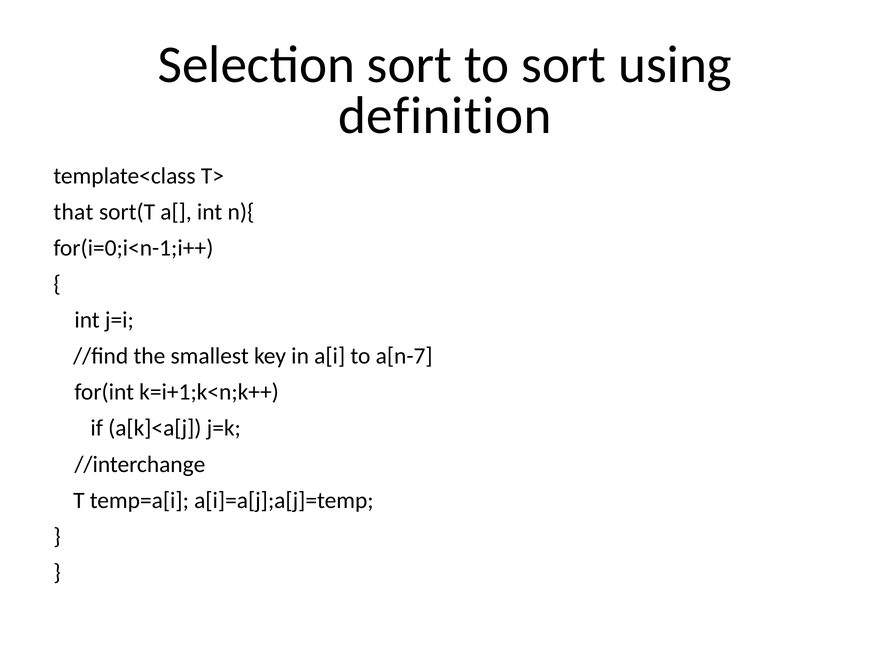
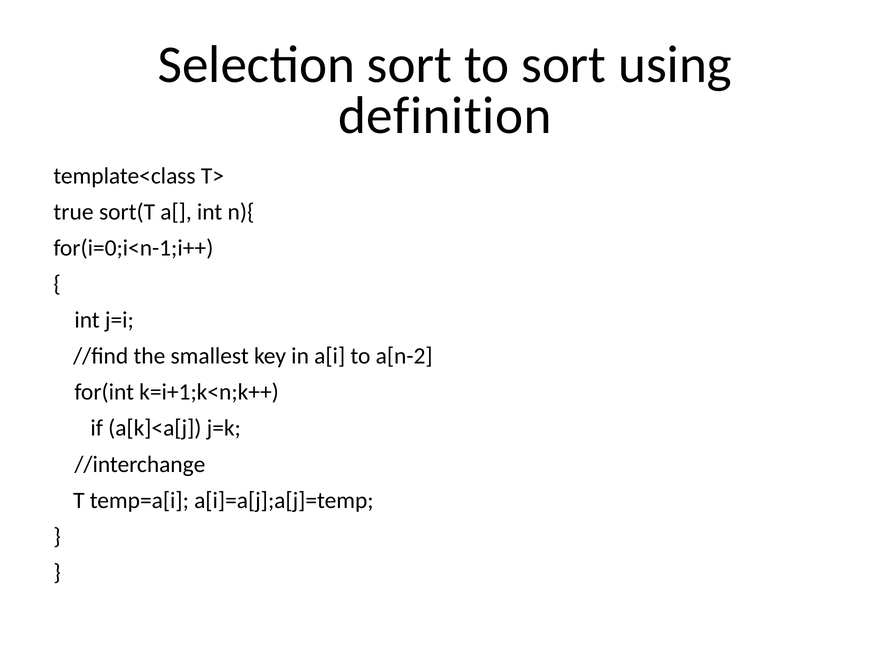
that: that -> true
a[n-7: a[n-7 -> a[n-2
